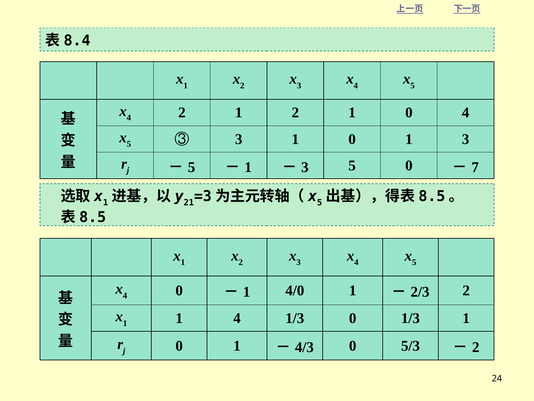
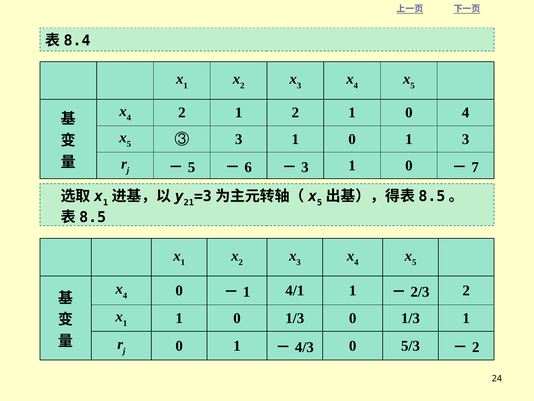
1 at (248, 167): 1 -> 6
5 at (352, 165): 5 -> 1
4/0: 4/0 -> 4/1
1 1 4: 4 -> 0
